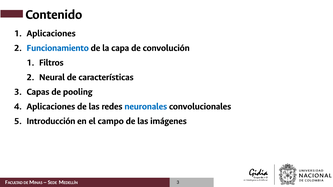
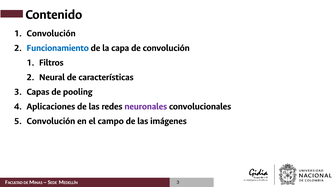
Aplicaciones at (51, 33): Aplicaciones -> Convolución
neuronales colour: blue -> purple
Introducción at (51, 121): Introducción -> Convolución
